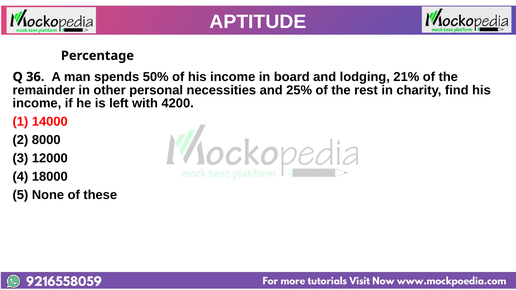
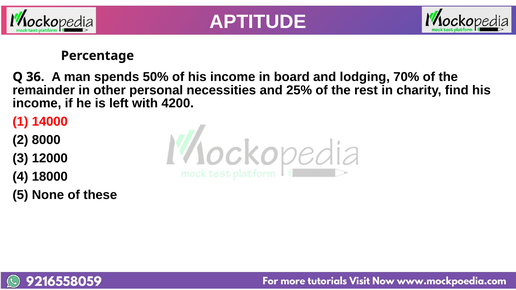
21%: 21% -> 70%
